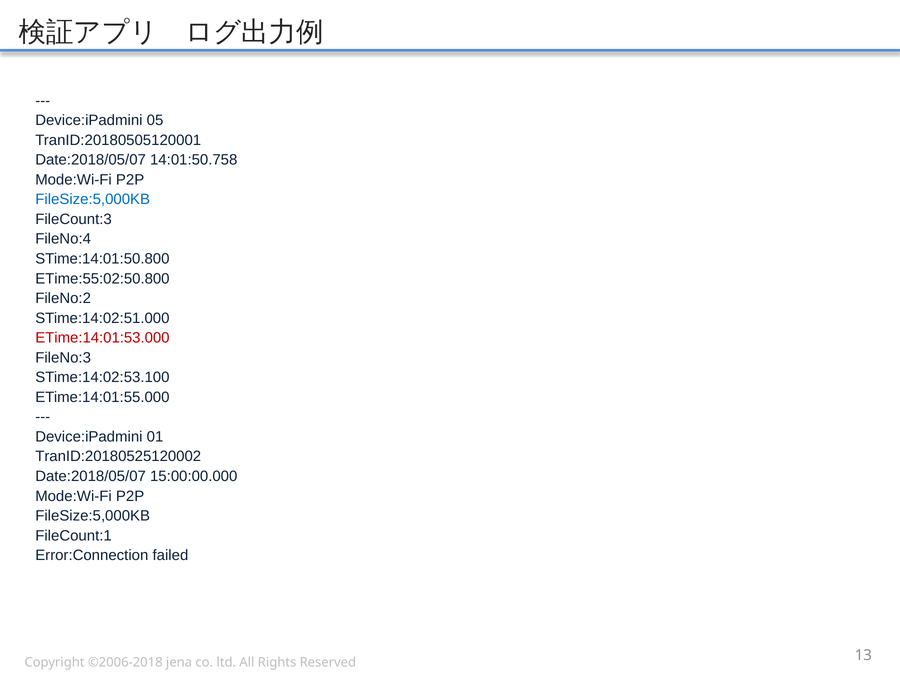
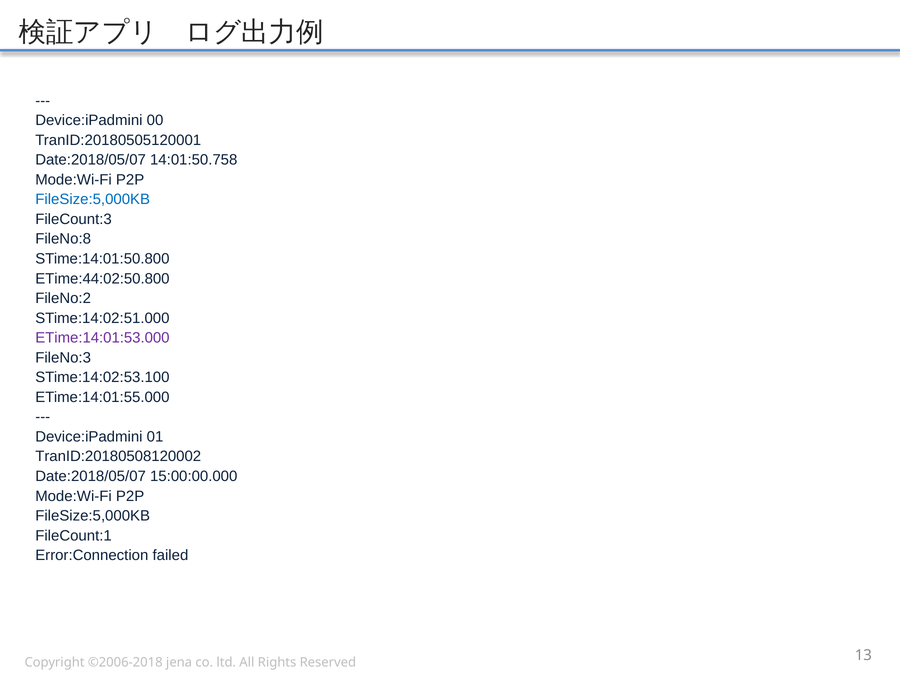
05: 05 -> 00
FileNo:4: FileNo:4 -> FileNo:8
ETime:55:02:50.800: ETime:55:02:50.800 -> ETime:44:02:50.800
ETime:14:01:53.000 colour: red -> purple
TranID:20180525120002: TranID:20180525120002 -> TranID:20180508120002
